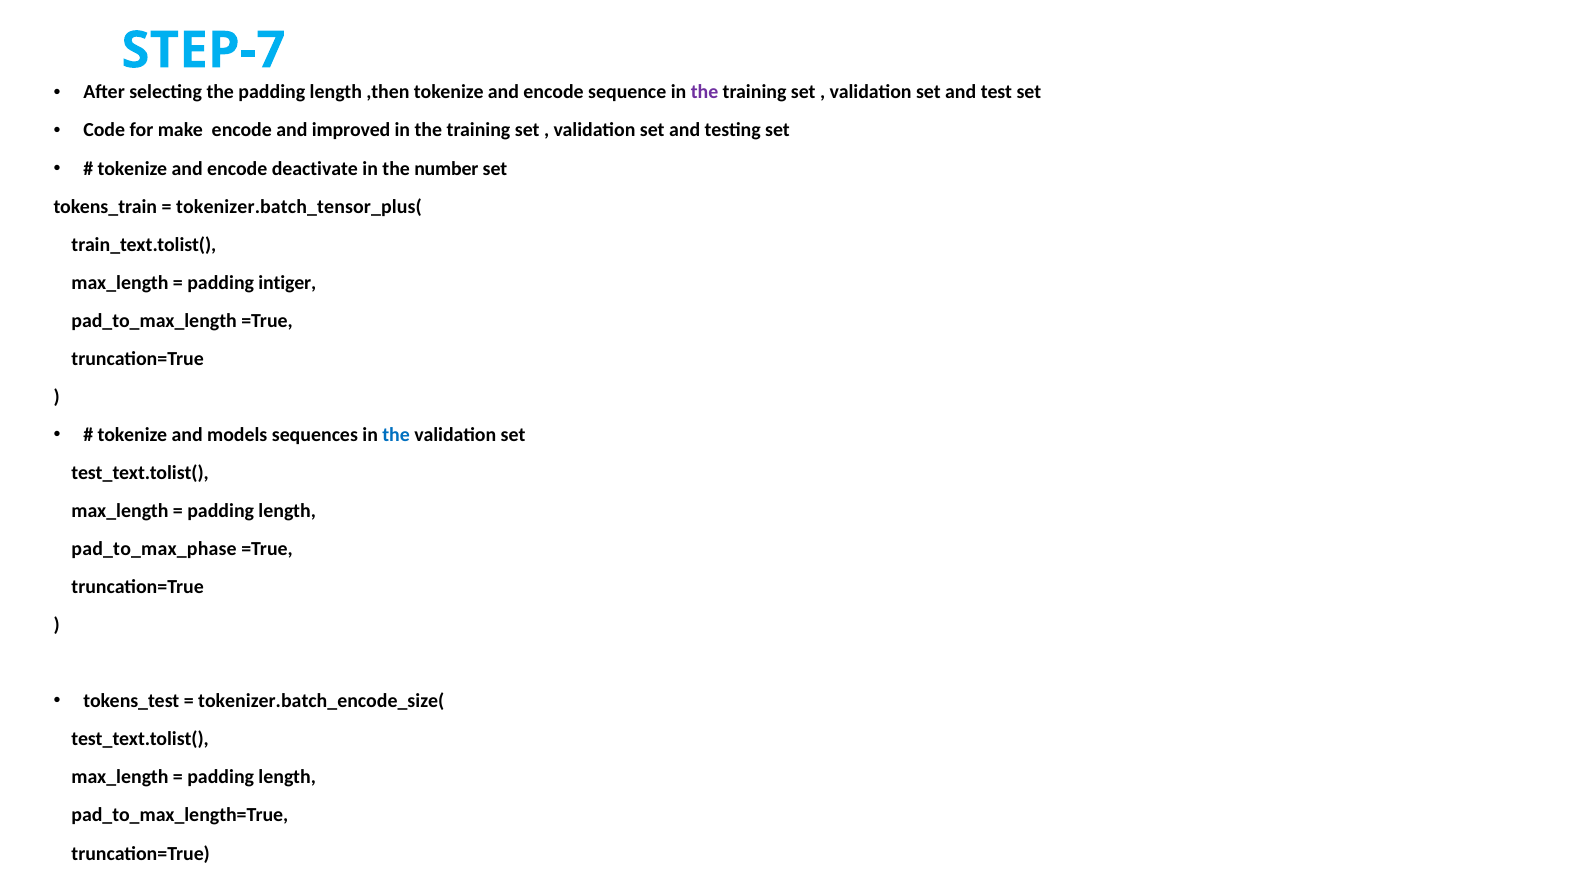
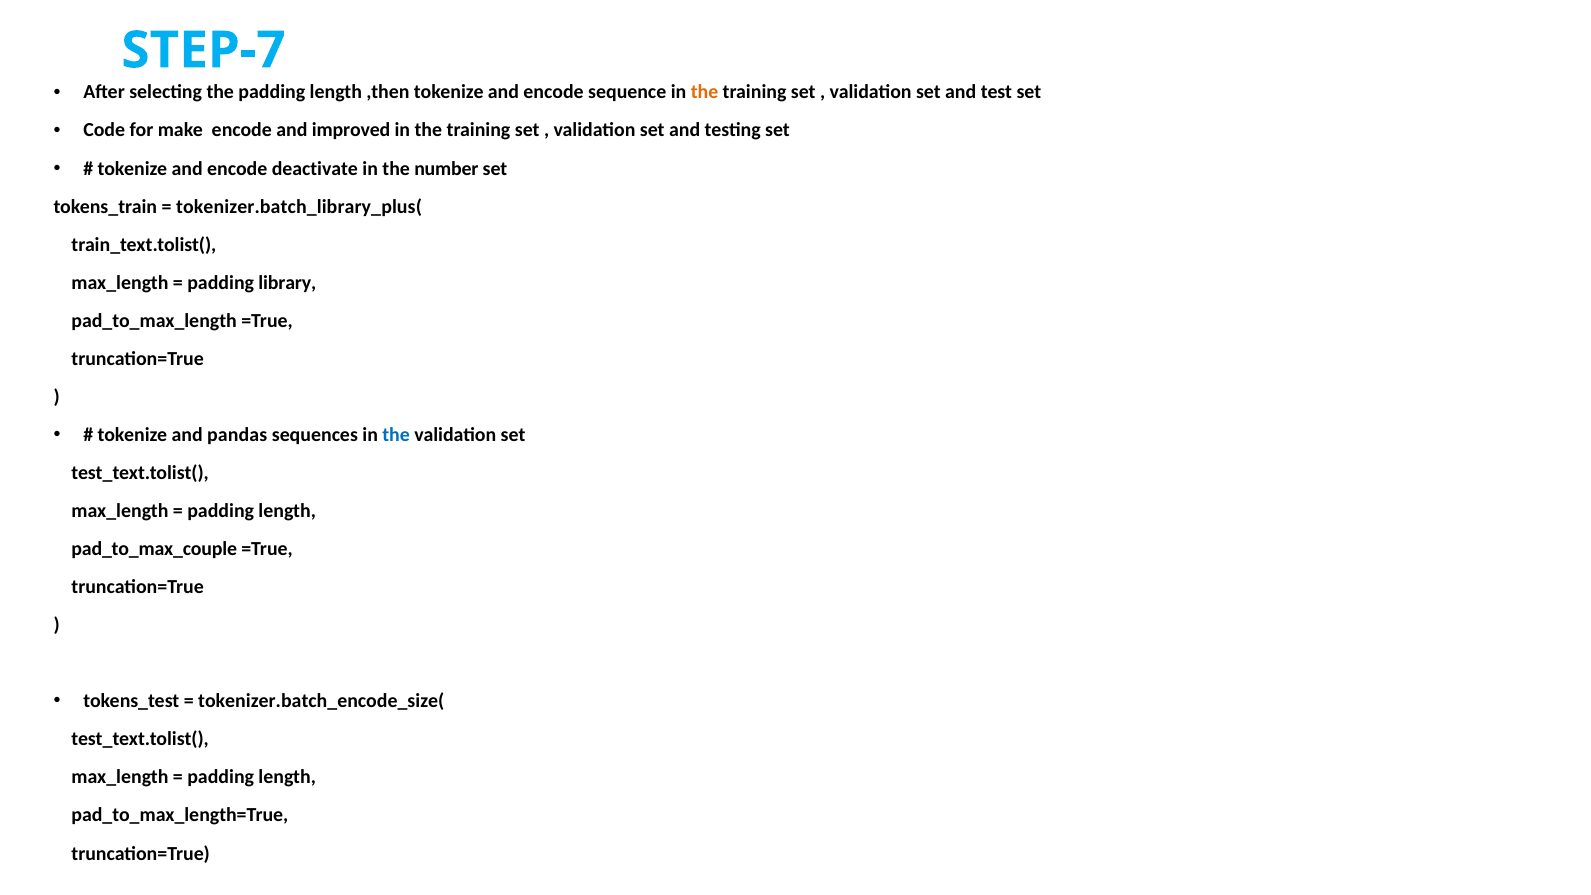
the at (705, 92) colour: purple -> orange
tokenizer.batch_tensor_plus(: tokenizer.batch_tensor_plus( -> tokenizer.batch_library_plus(
intiger: intiger -> library
models: models -> pandas
pad_to_max_phase: pad_to_max_phase -> pad_to_max_couple
